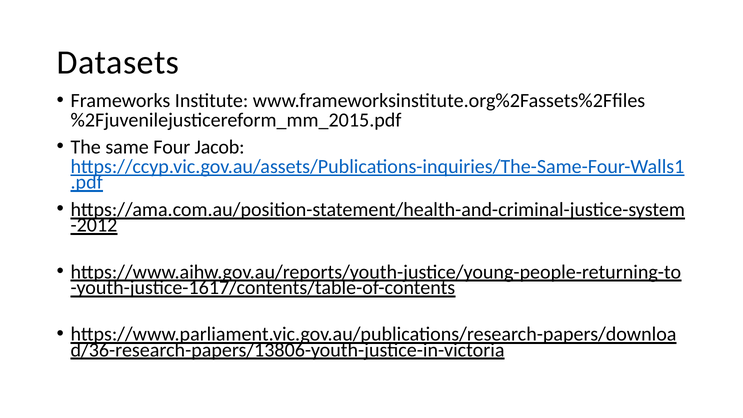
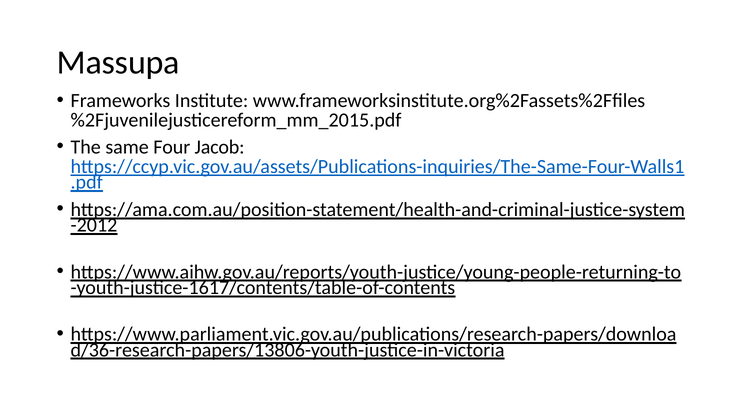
Datasets: Datasets -> Massupa
